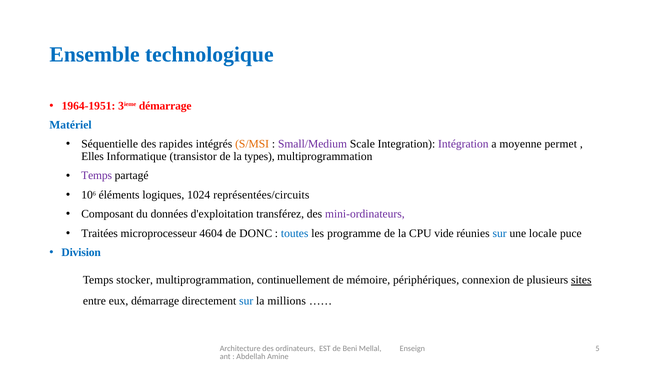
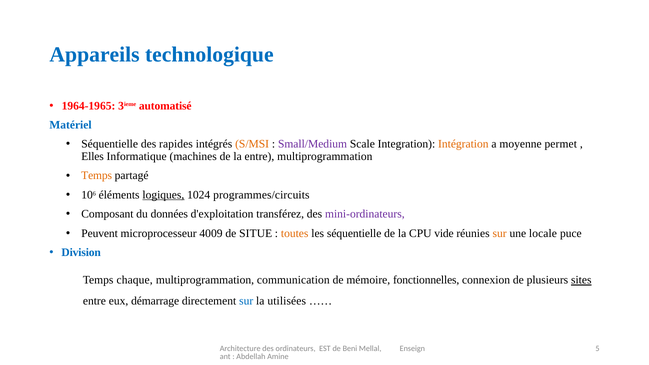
Ensemble: Ensemble -> Appareils
1964-1951: 1964-1951 -> 1964-1965
3ieme démarrage: démarrage -> automatisé
Intégration colour: purple -> orange
transistor: transistor -> machines
la types: types -> entre
Temps at (97, 176) colour: purple -> orange
logiques underline: none -> present
représentées/circuits: représentées/circuits -> programmes/circuits
Traitées: Traitées -> Peuvent
4604: 4604 -> 4009
DONC: DONC -> SITUE
toutes colour: blue -> orange
les programme: programme -> séquentielle
sur at (500, 233) colour: blue -> orange
stocker: stocker -> chaque
continuellement: continuellement -> communication
périphériques: périphériques -> fonctionnelles
millions: millions -> utilisées
